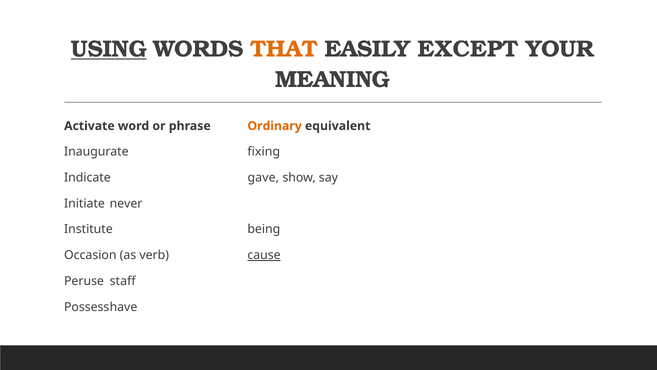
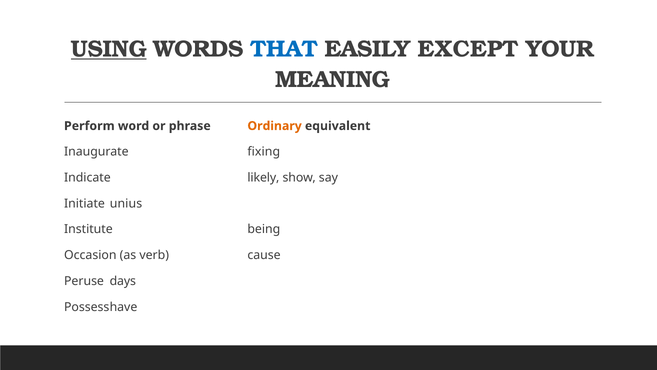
THAT colour: orange -> blue
Activate: Activate -> Perform
gave: gave -> likely
never: never -> unius
cause underline: present -> none
staff: staff -> days
